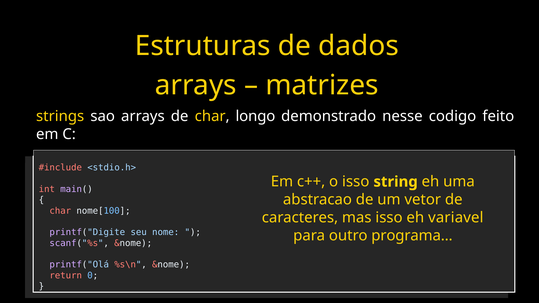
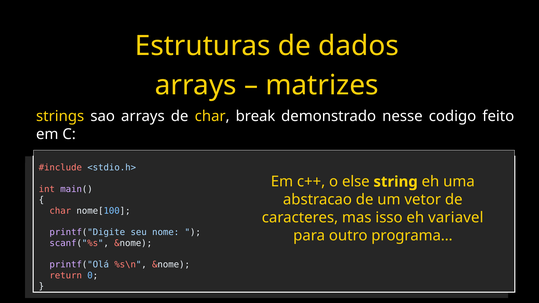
longo: longo -> break
o isso: isso -> else
